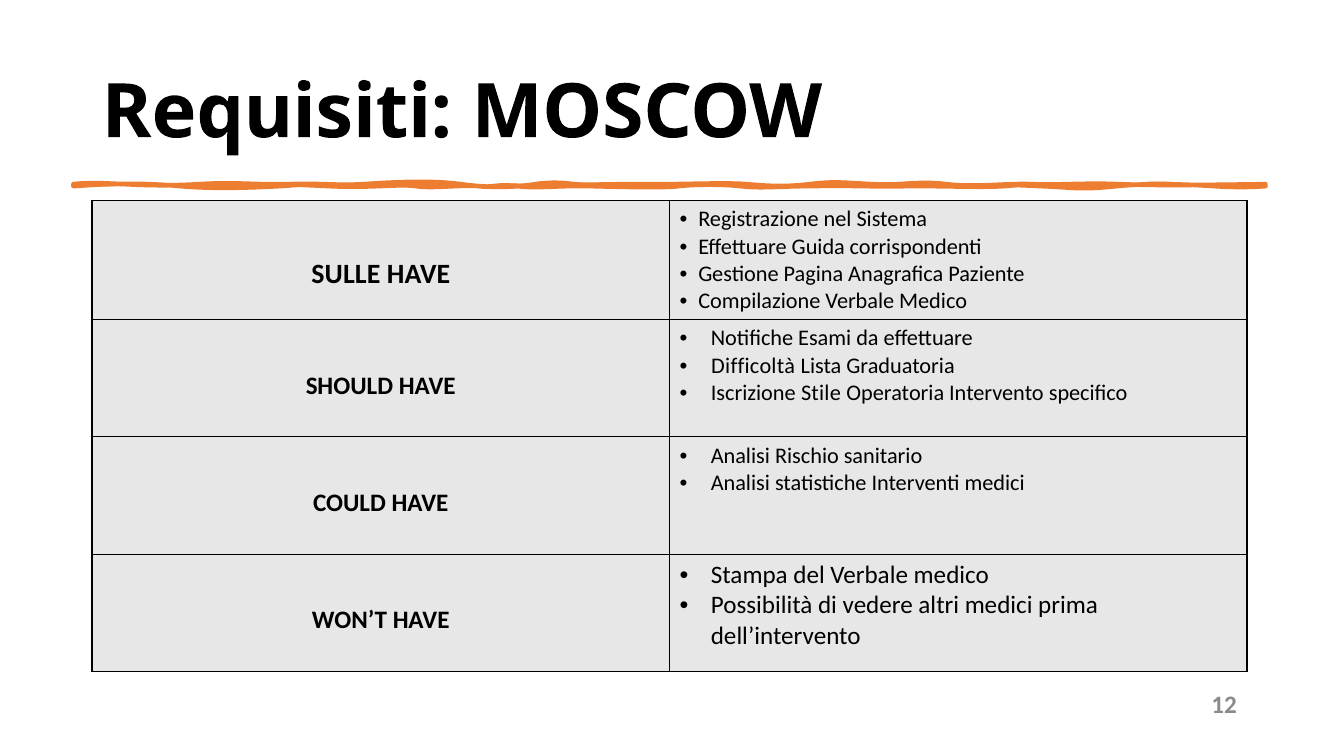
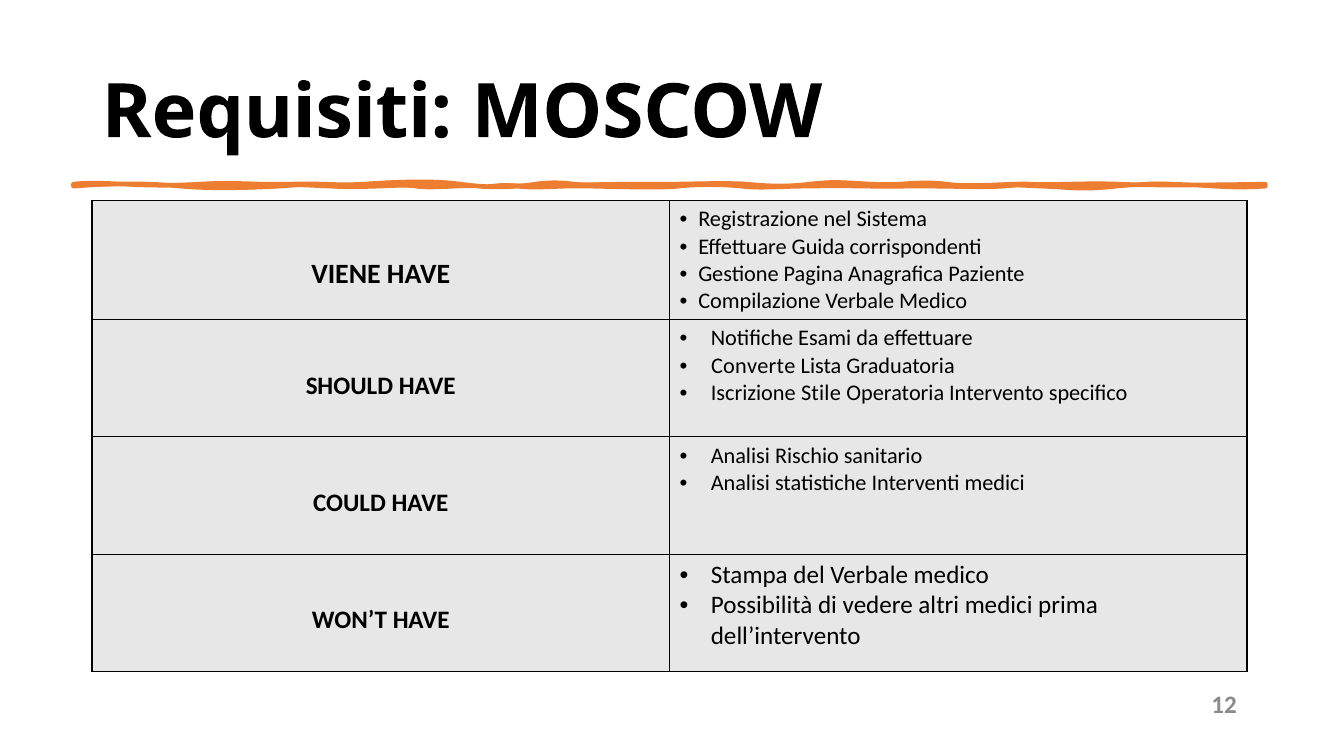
SULLE: SULLE -> VIENE
Difficoltà: Difficoltà -> Converte
